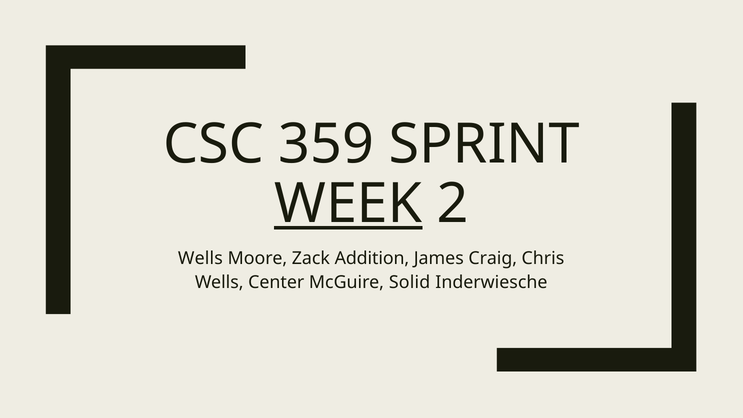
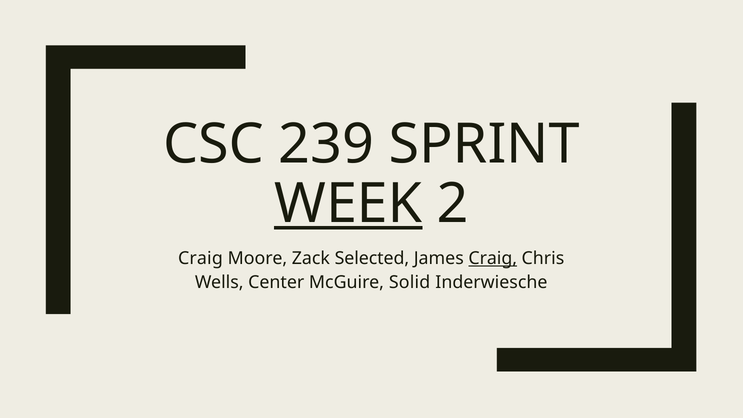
359: 359 -> 239
Wells at (200, 258): Wells -> Craig
Addition: Addition -> Selected
Craig at (493, 258) underline: none -> present
